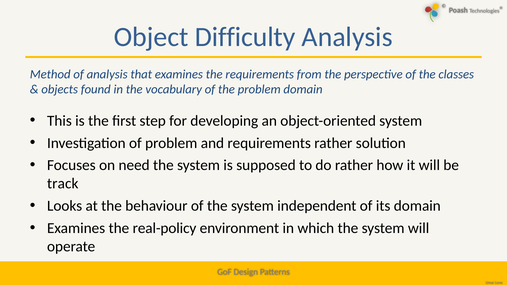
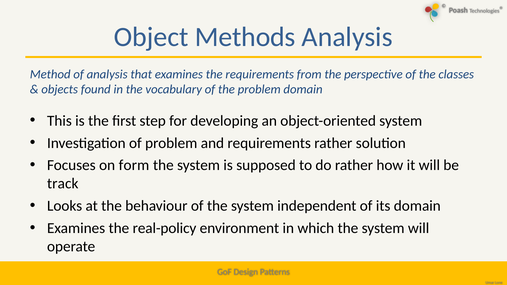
Difficulty: Difficulty -> Methods
need: need -> form
